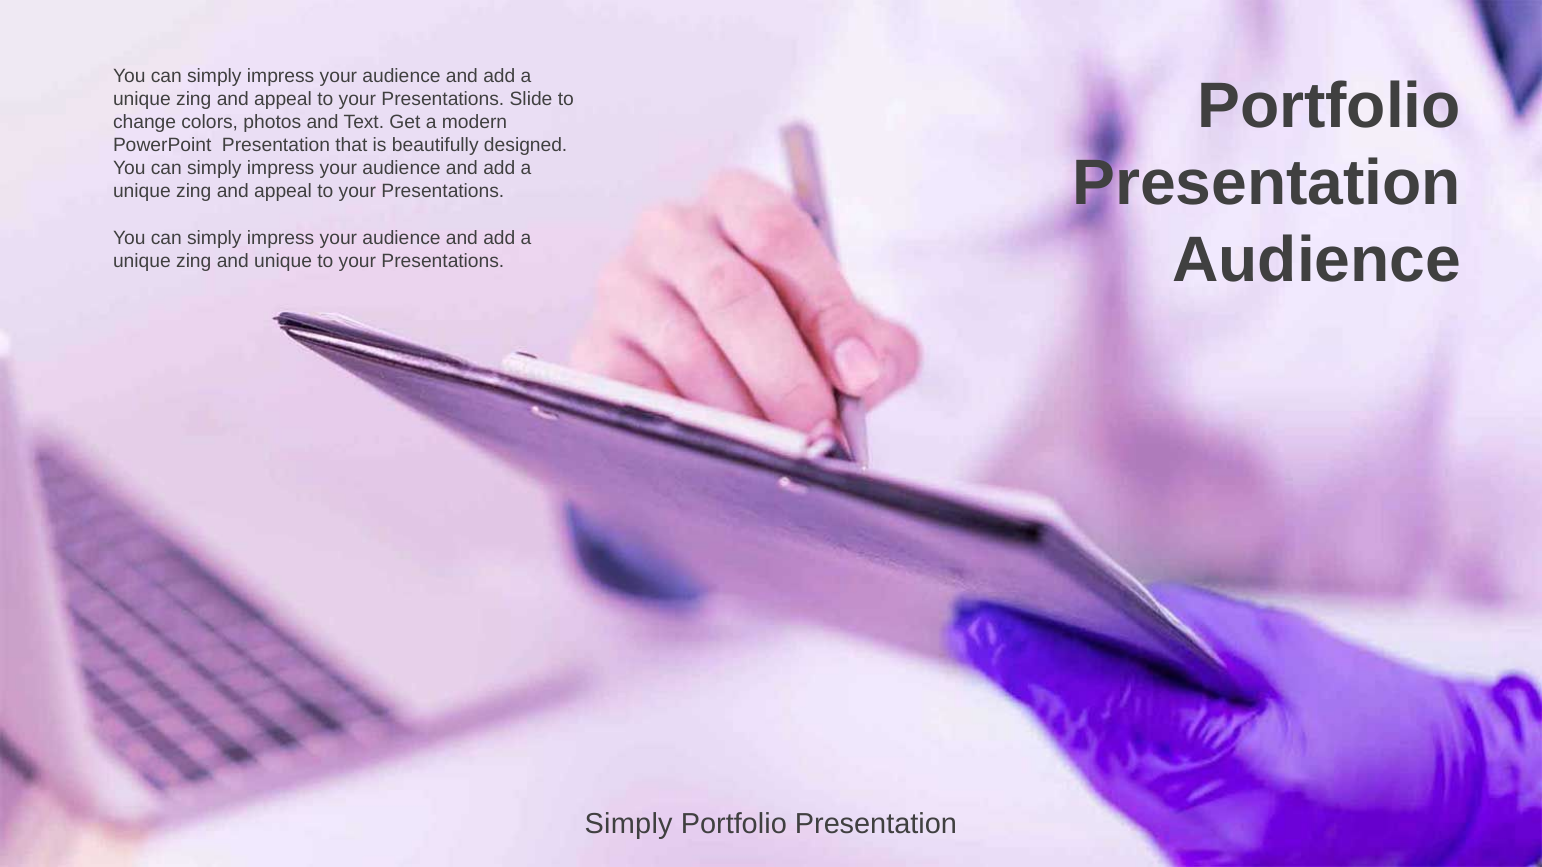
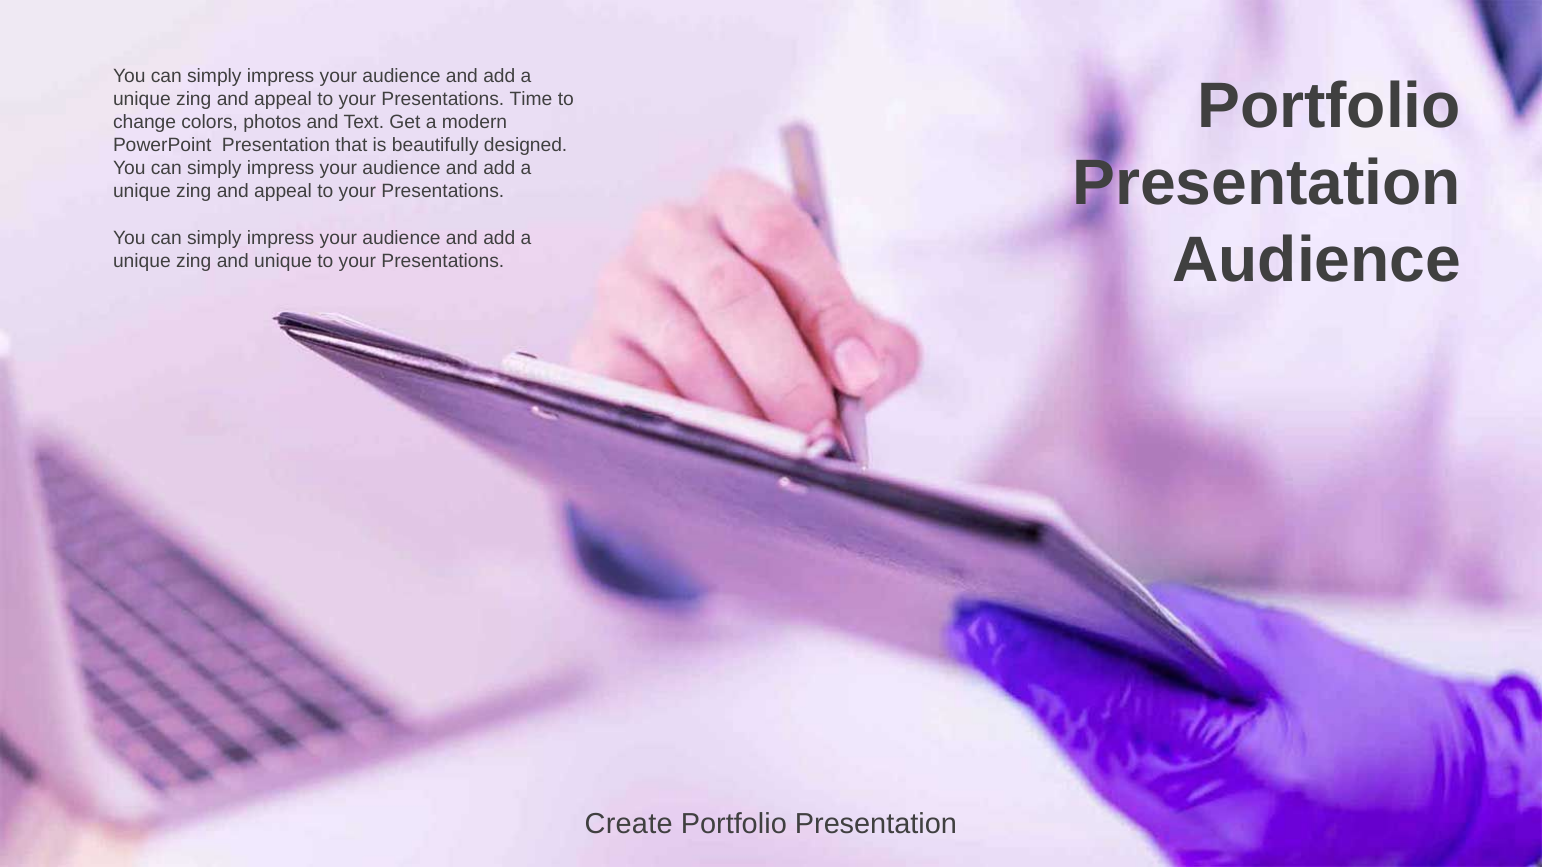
Slide: Slide -> Time
Simply at (629, 824): Simply -> Create
